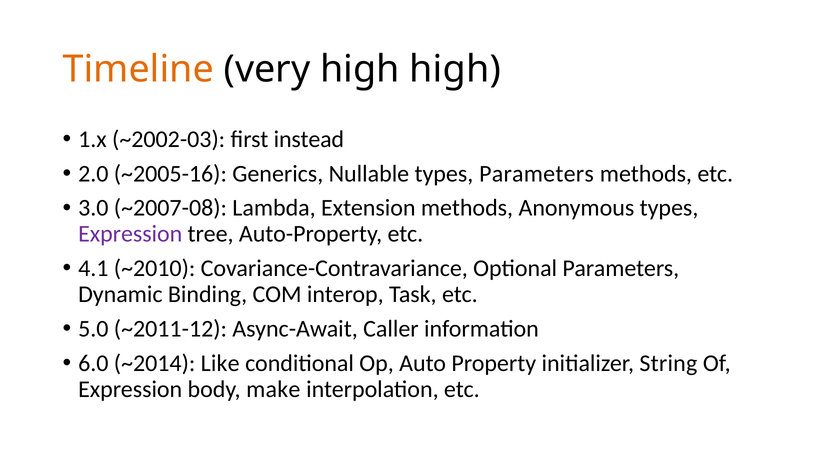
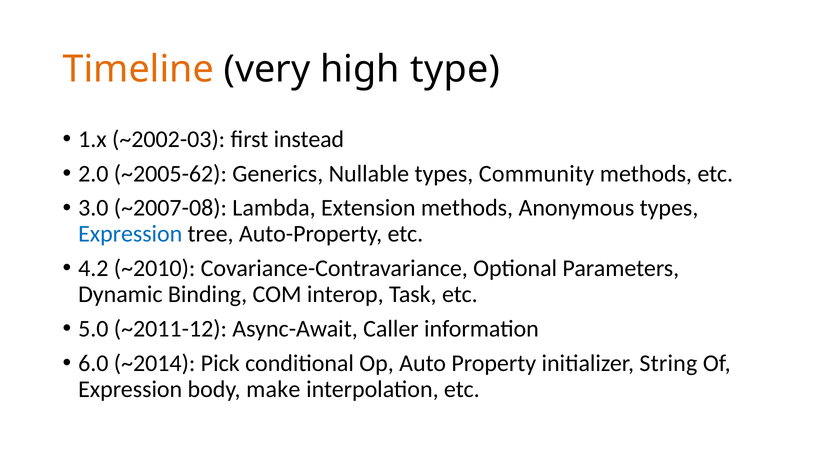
high high: high -> type
~2005-16: ~2005-16 -> ~2005-62
types Parameters: Parameters -> Community
Expression at (130, 234) colour: purple -> blue
4.1: 4.1 -> 4.2
Like: Like -> Pick
